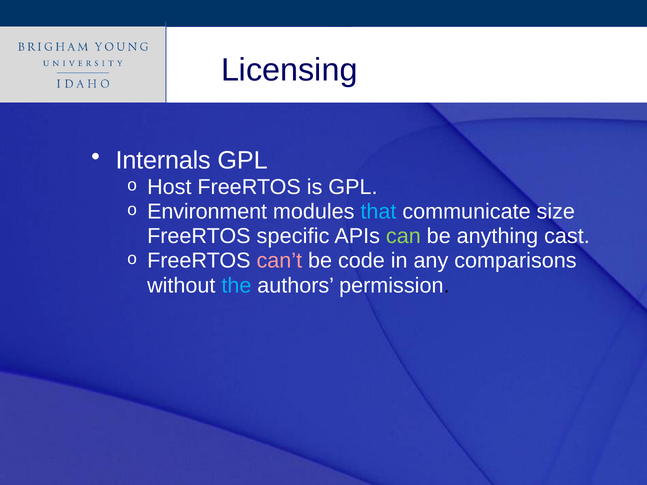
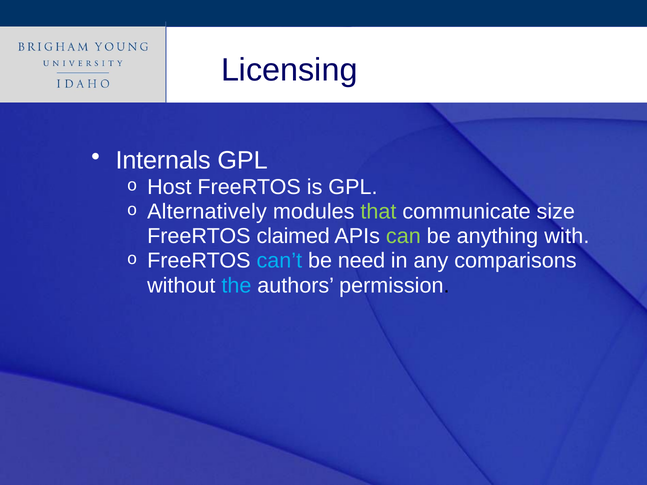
Environment: Environment -> Alternatively
that colour: light blue -> light green
specific: specific -> claimed
cast: cast -> with
can’t colour: pink -> light blue
code: code -> need
